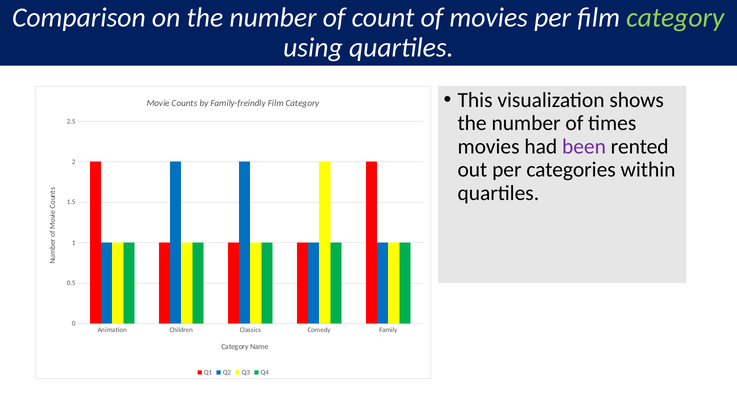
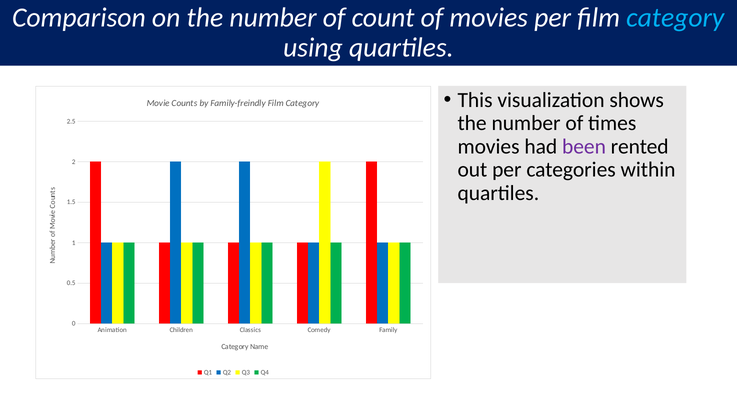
category at (675, 18) colour: light green -> light blue
